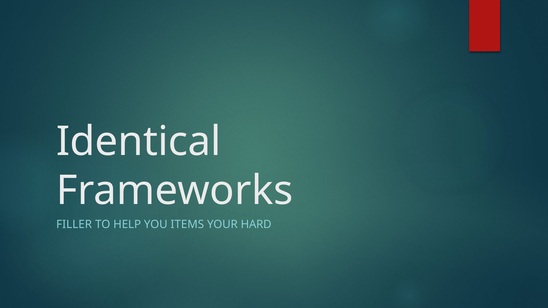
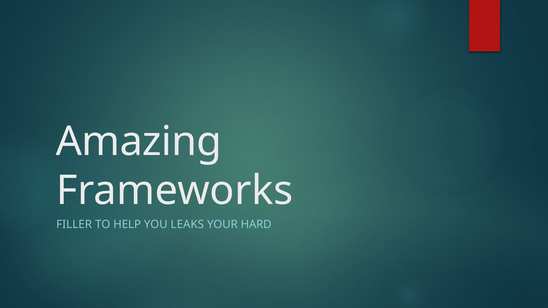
Identical: Identical -> Amazing
ITEMS: ITEMS -> LEAKS
